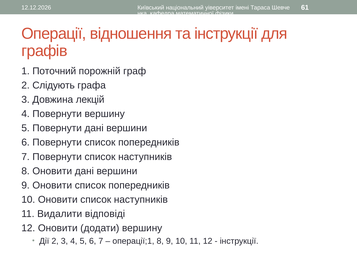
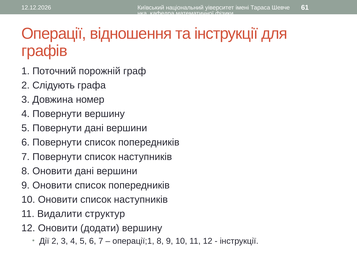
лекцій: лекцій -> номер
відповіді: відповіді -> структур
